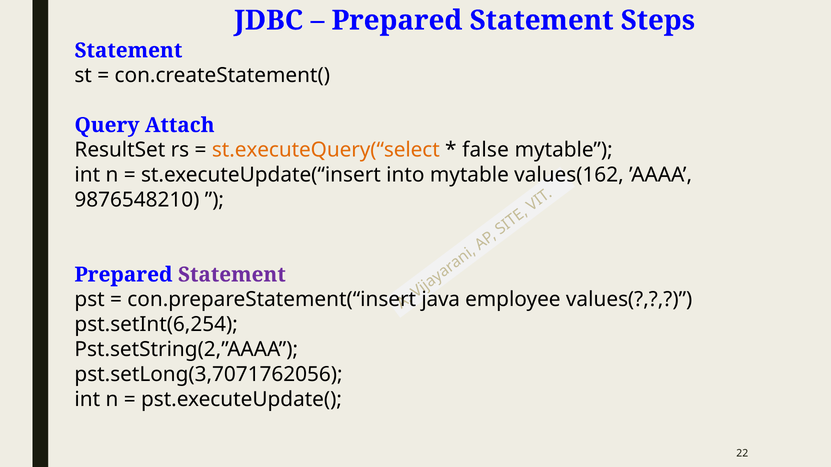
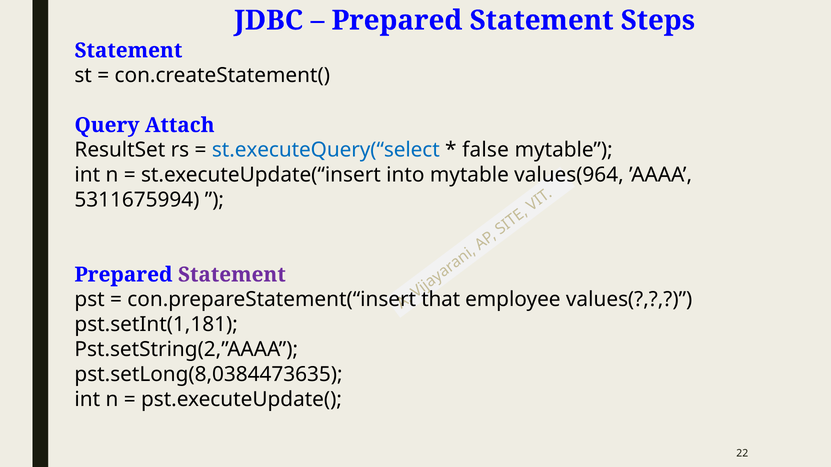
st.executeQuery(“select colour: orange -> blue
values(162: values(162 -> values(964
9876548210: 9876548210 -> 5311675994
java: java -> that
pst.setInt(6,254: pst.setInt(6,254 -> pst.setInt(1,181
pst.setLong(3,7071762056: pst.setLong(3,7071762056 -> pst.setLong(8,0384473635
